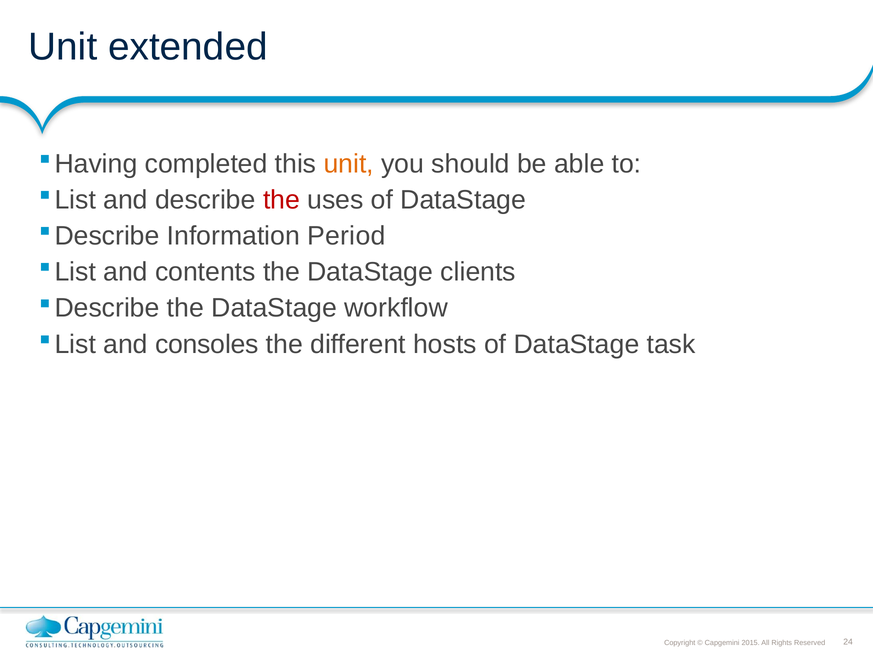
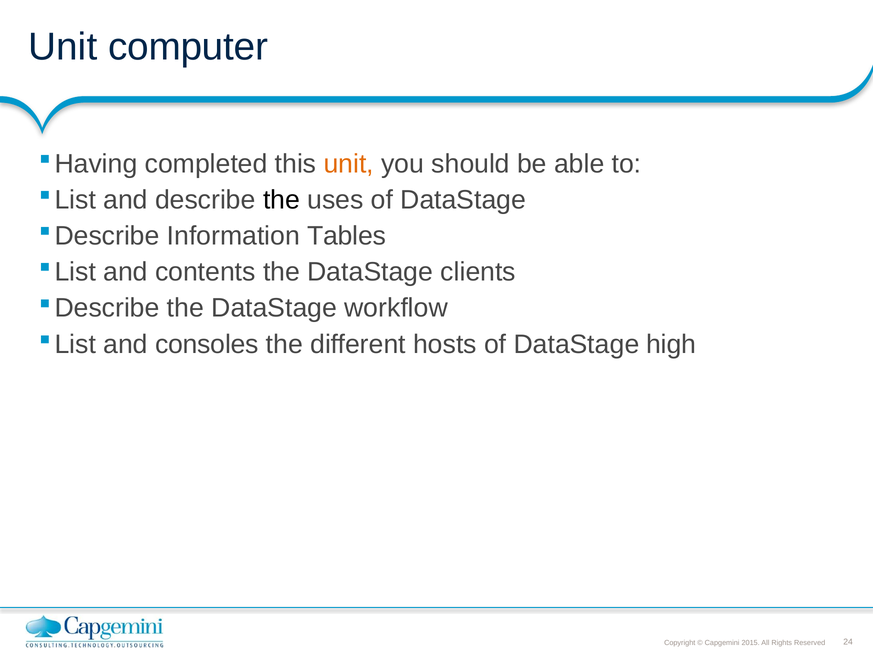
extended: extended -> computer
the at (281, 200) colour: red -> black
Period: Period -> Tables
task: task -> high
